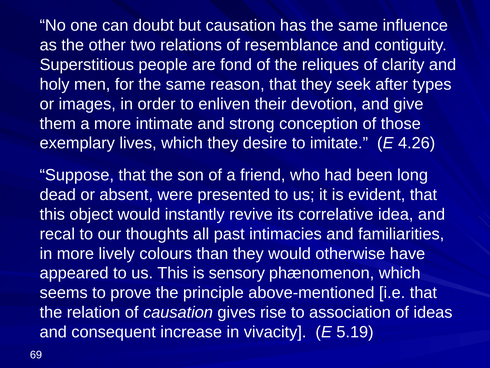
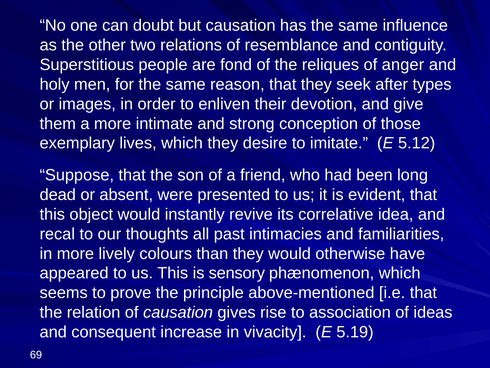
clarity: clarity -> anger
4.26: 4.26 -> 5.12
